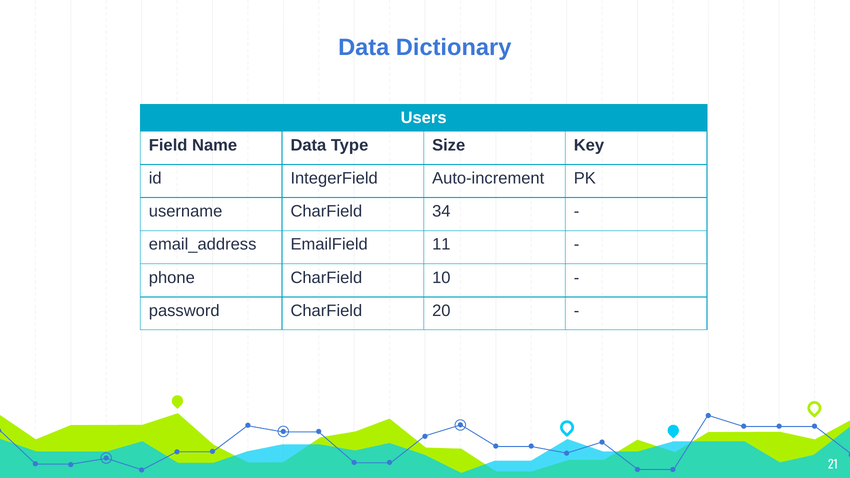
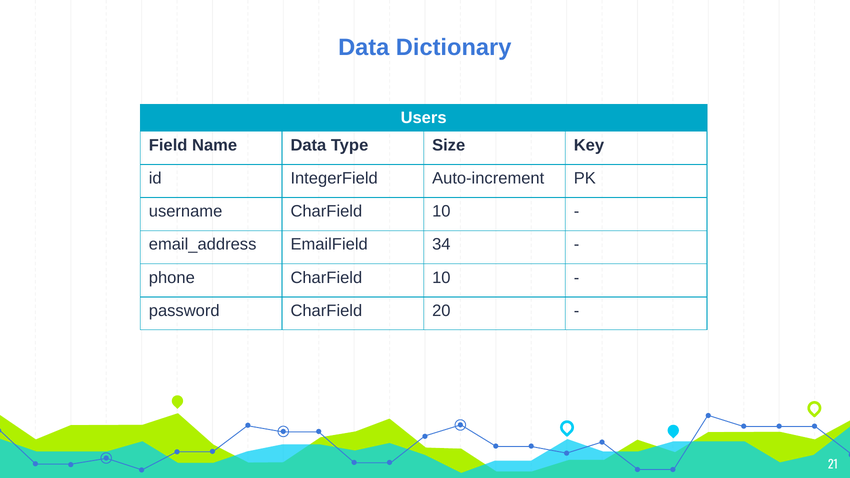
username CharField 34: 34 -> 10
11: 11 -> 34
